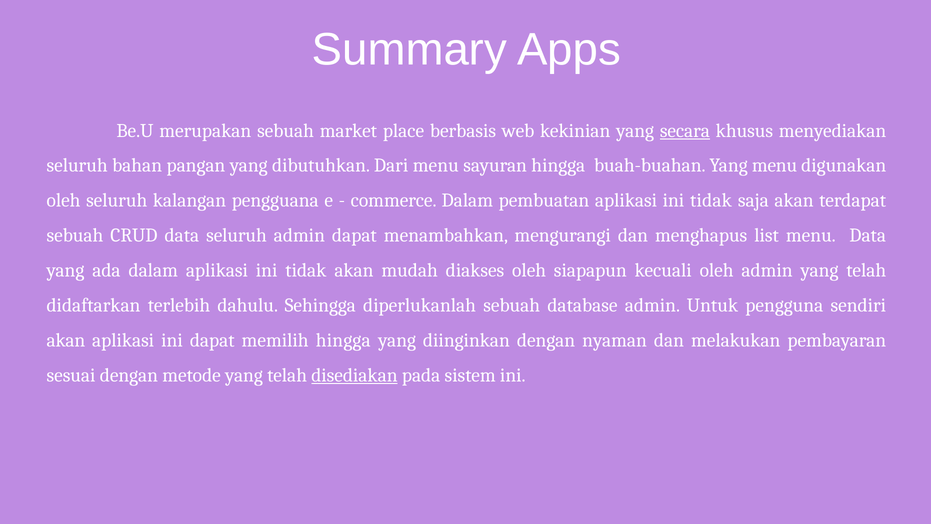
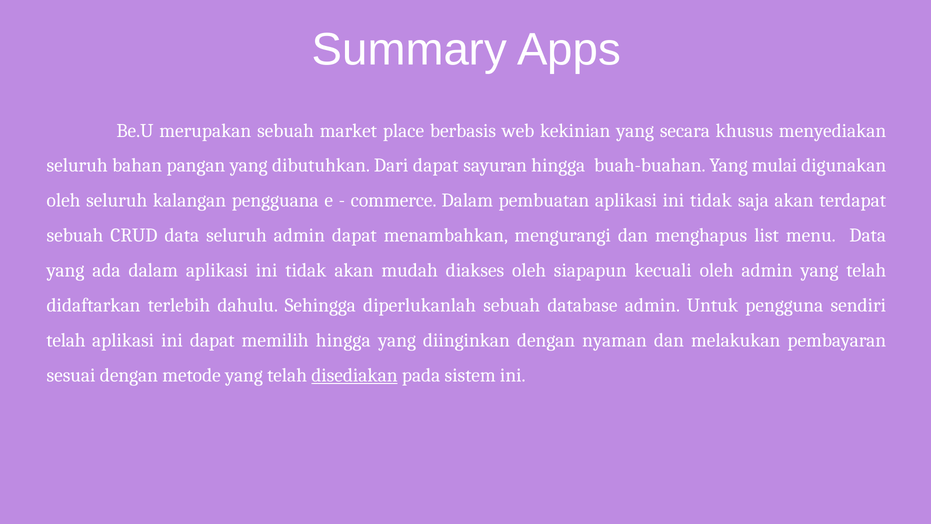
secara underline: present -> none
Dari menu: menu -> dapat
Yang menu: menu -> mulai
akan at (66, 340): akan -> telah
